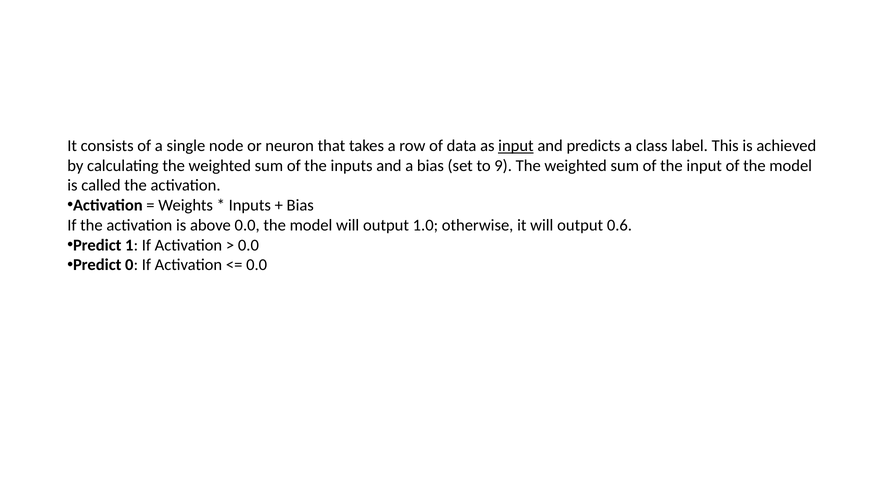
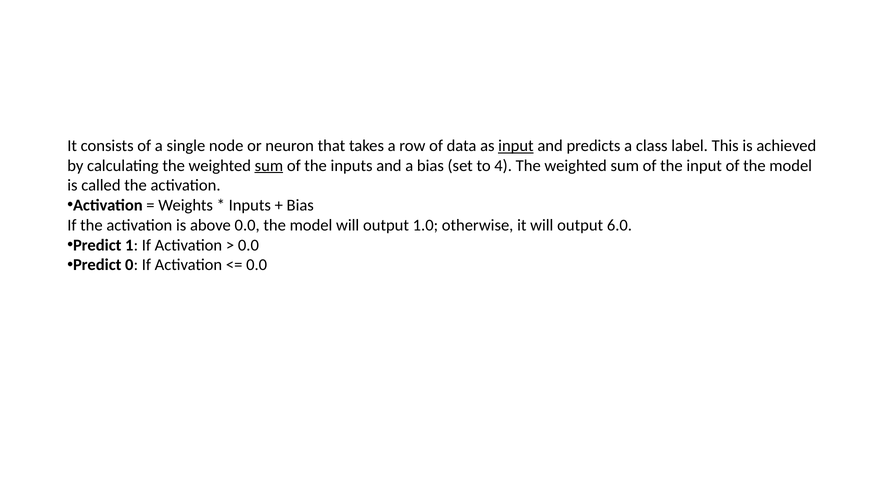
sum at (269, 166) underline: none -> present
9: 9 -> 4
0.6: 0.6 -> 6.0
